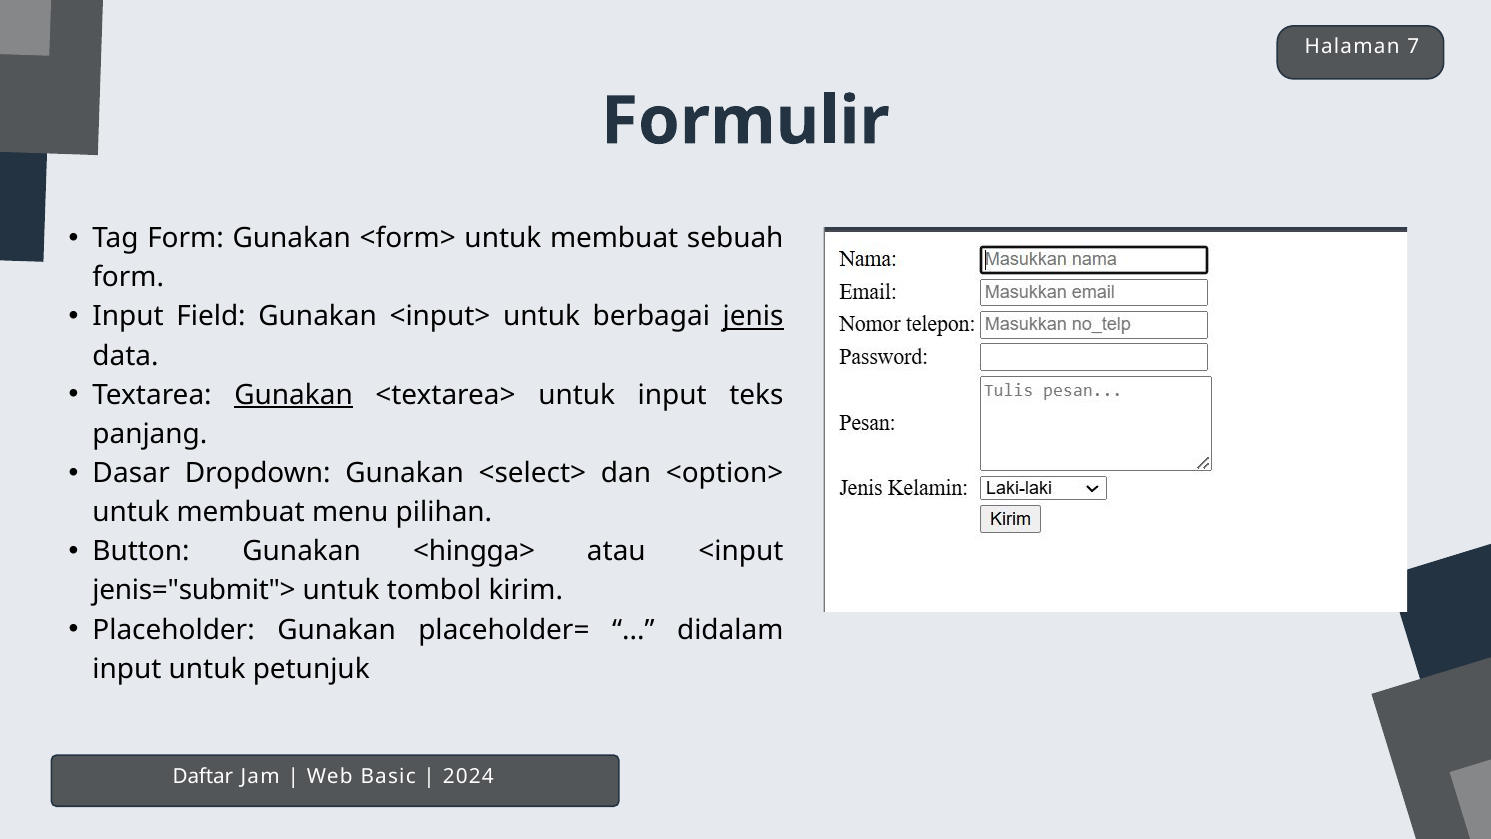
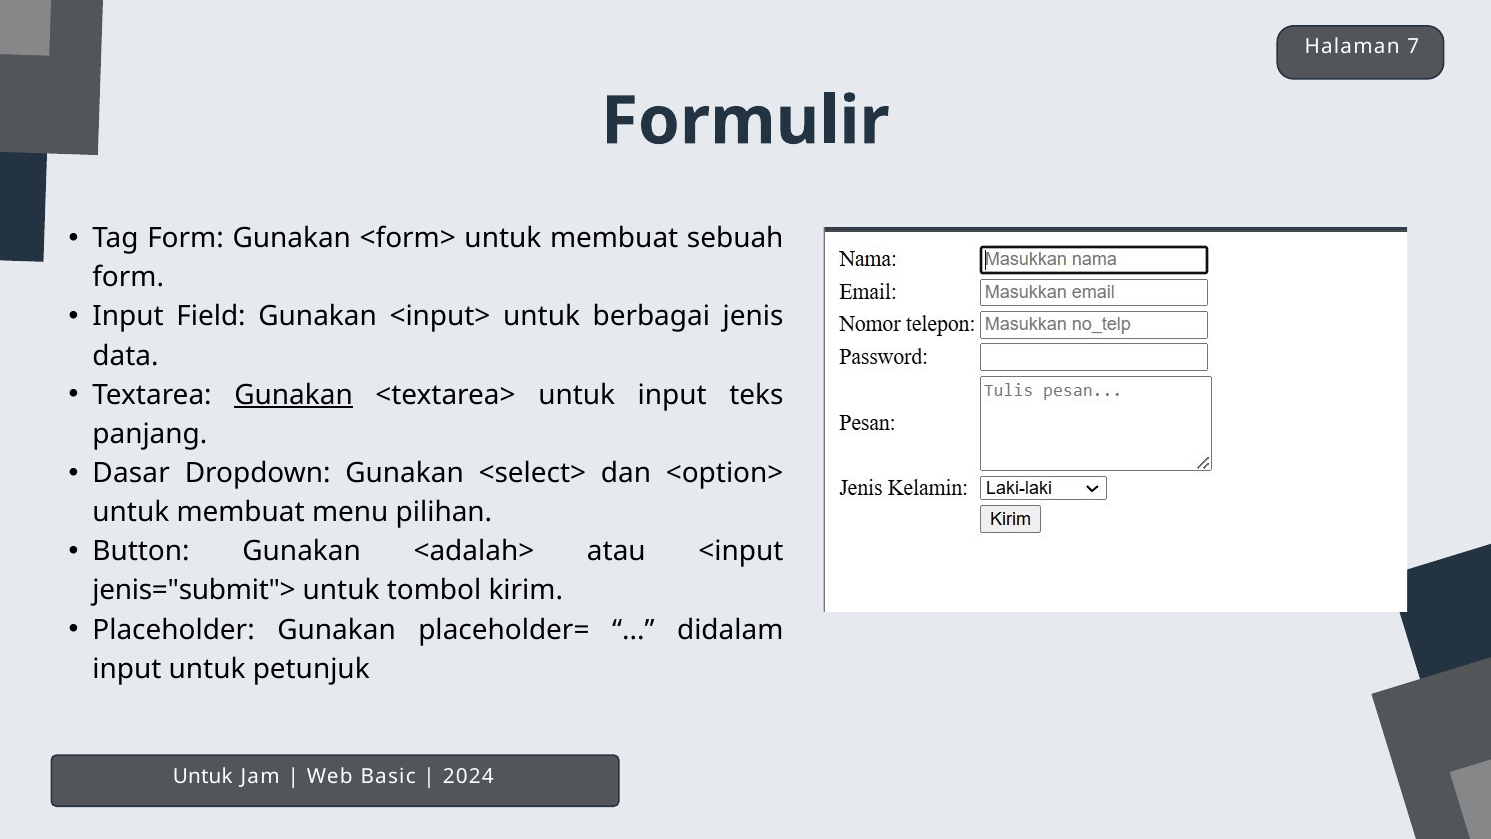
jenis underline: present -> none
<hingga>: <hingga> -> <adalah>
Daftar at (203, 777): Daftar -> Untuk
